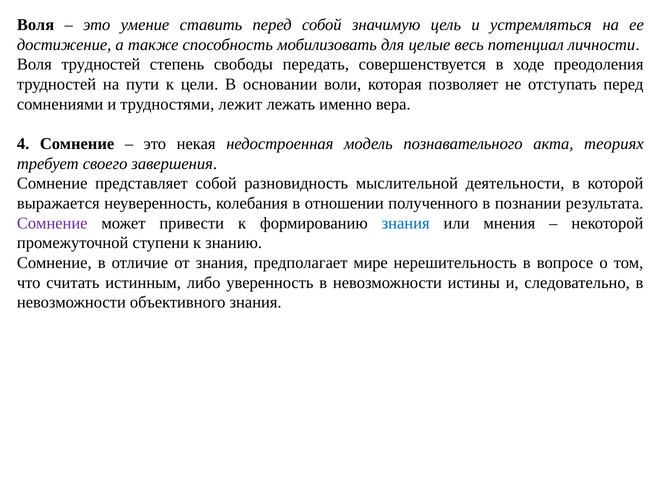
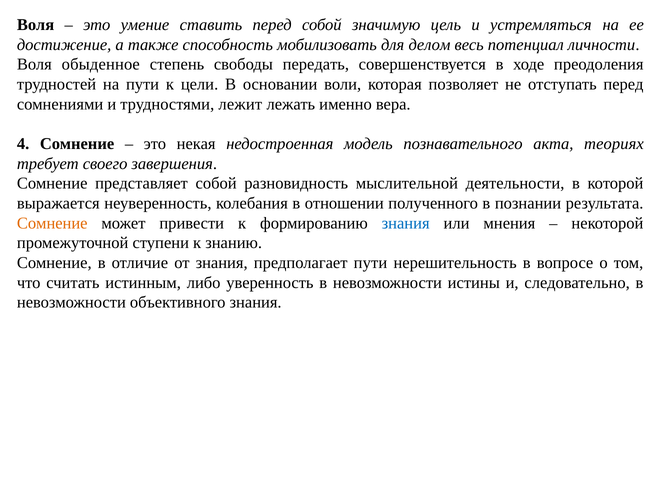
целые: целые -> делом
Воля трудностей: трудностей -> обыденное
Сомнение at (52, 223) colour: purple -> orange
предполагает мире: мире -> пути
